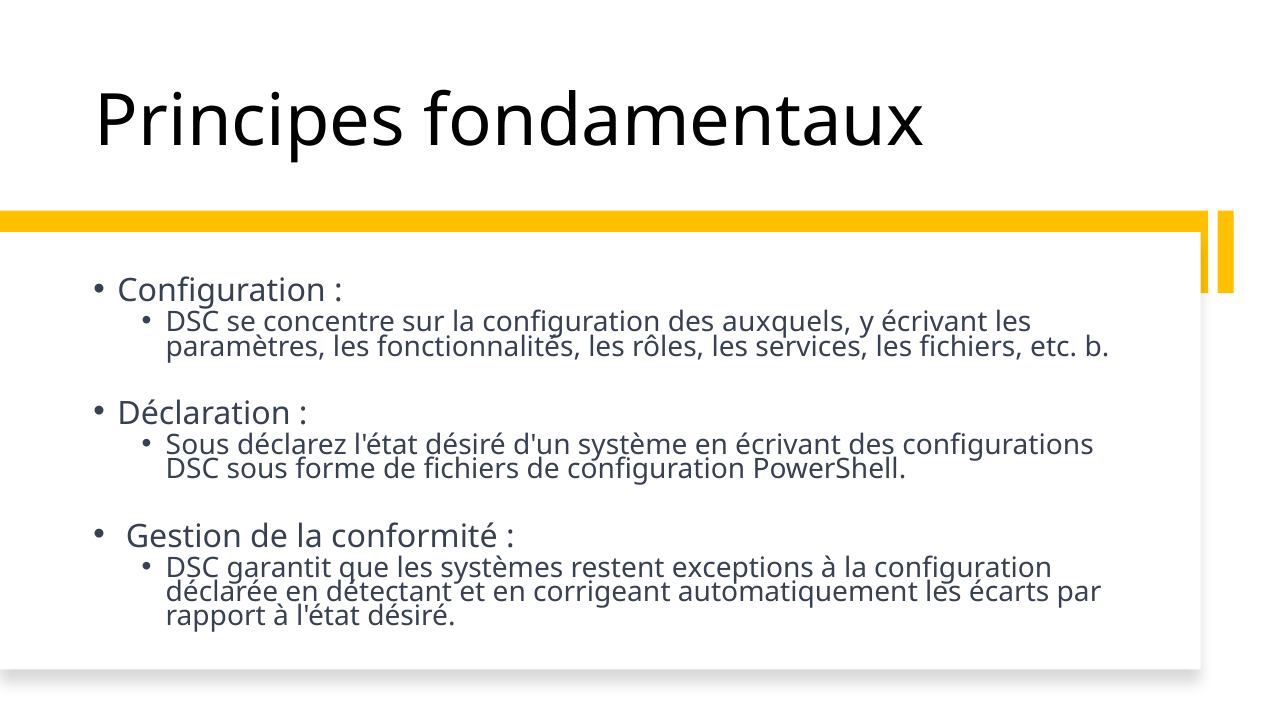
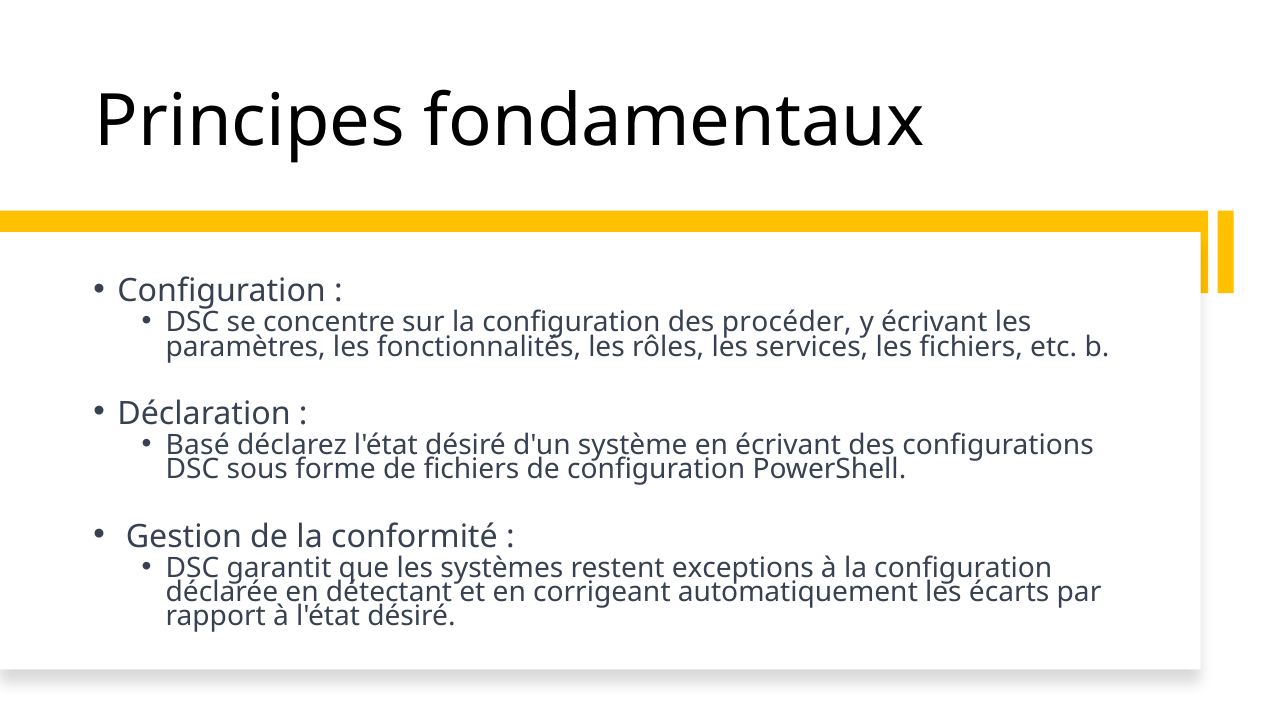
auxquels: auxquels -> procéder
Sous at (198, 446): Sous -> Basé
